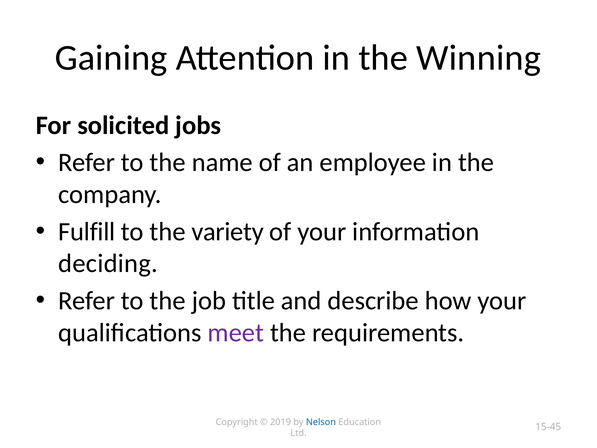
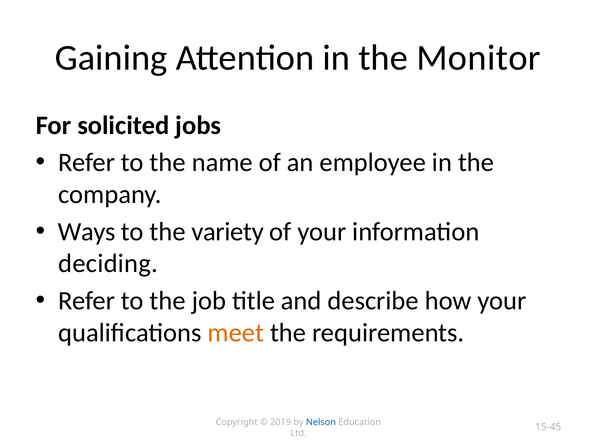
Winning: Winning -> Monitor
Fulfill: Fulfill -> Ways
meet colour: purple -> orange
